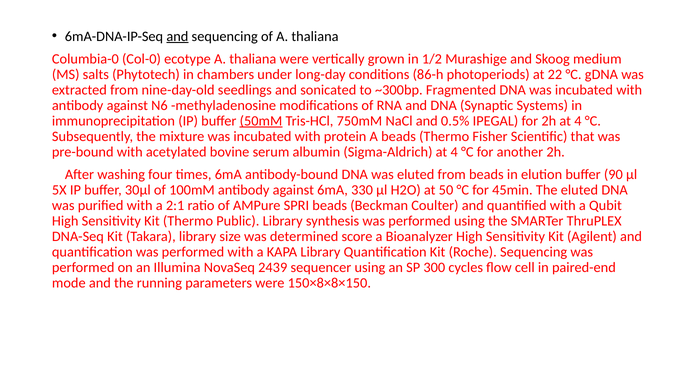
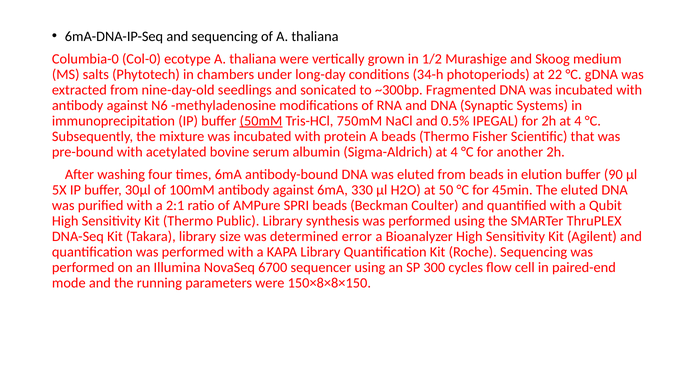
and at (177, 36) underline: present -> none
86-h: 86-h -> 34-h
score: score -> error
2439: 2439 -> 6700
